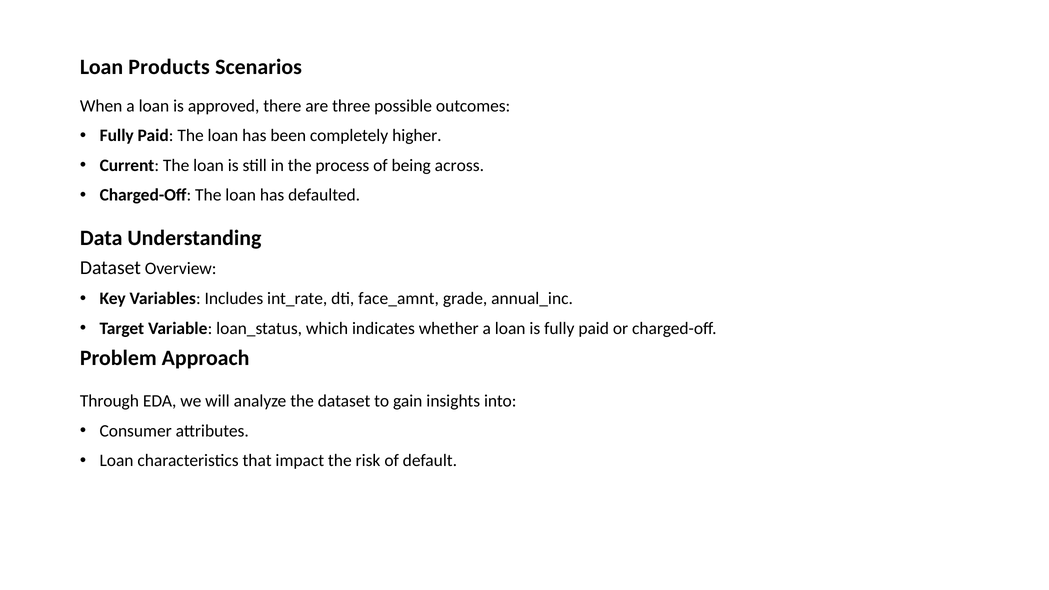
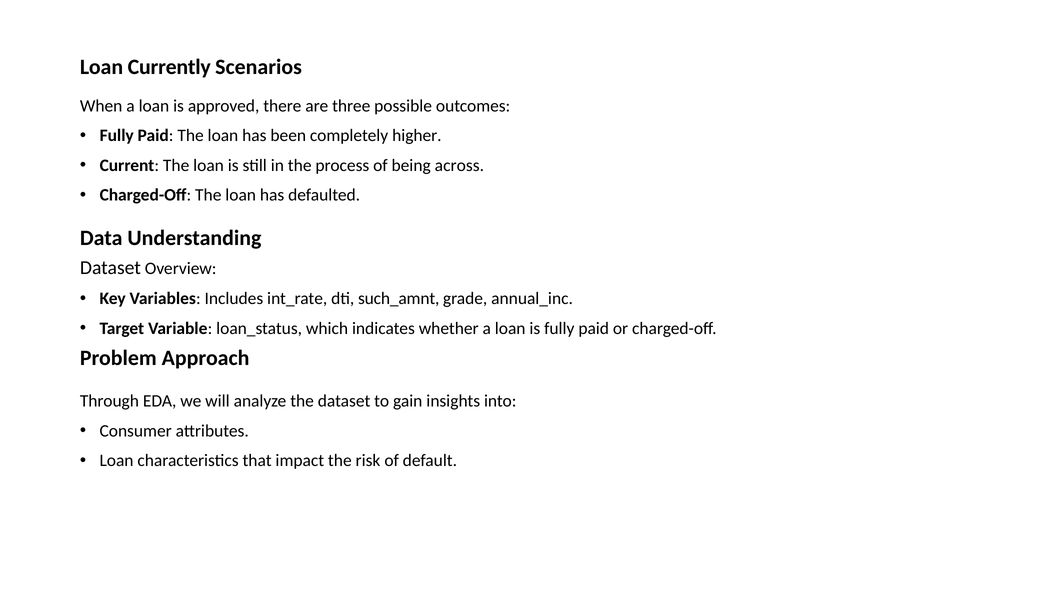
Products: Products -> Currently
face_amnt: face_amnt -> such_amnt
